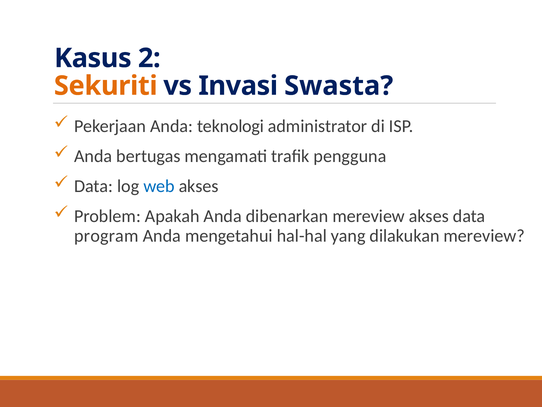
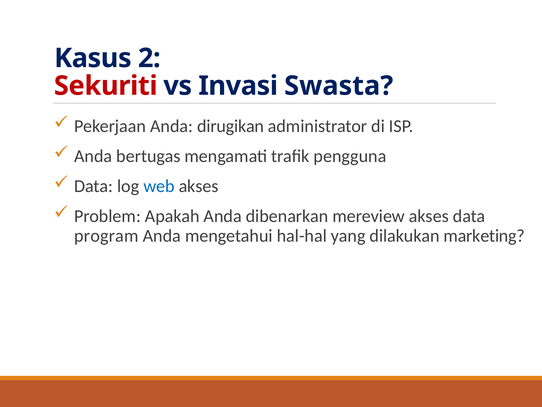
Sekuriti colour: orange -> red
teknologi: teknologi -> dirugikan
dilakukan mereview: mereview -> marketing
